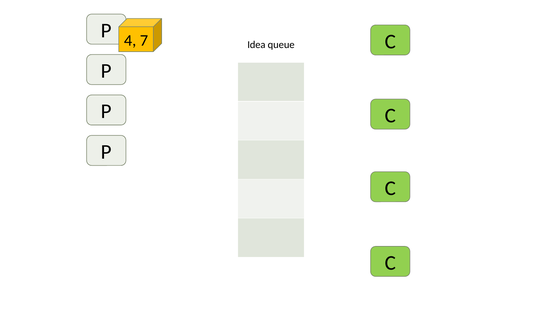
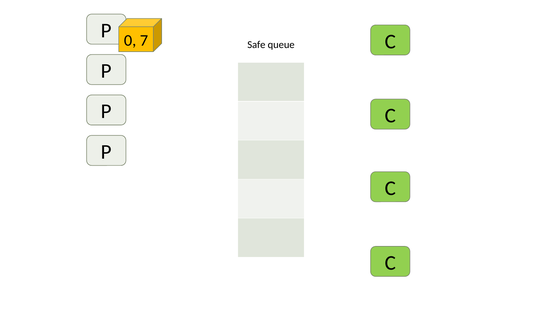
4: 4 -> 0
Idea: Idea -> Safe
